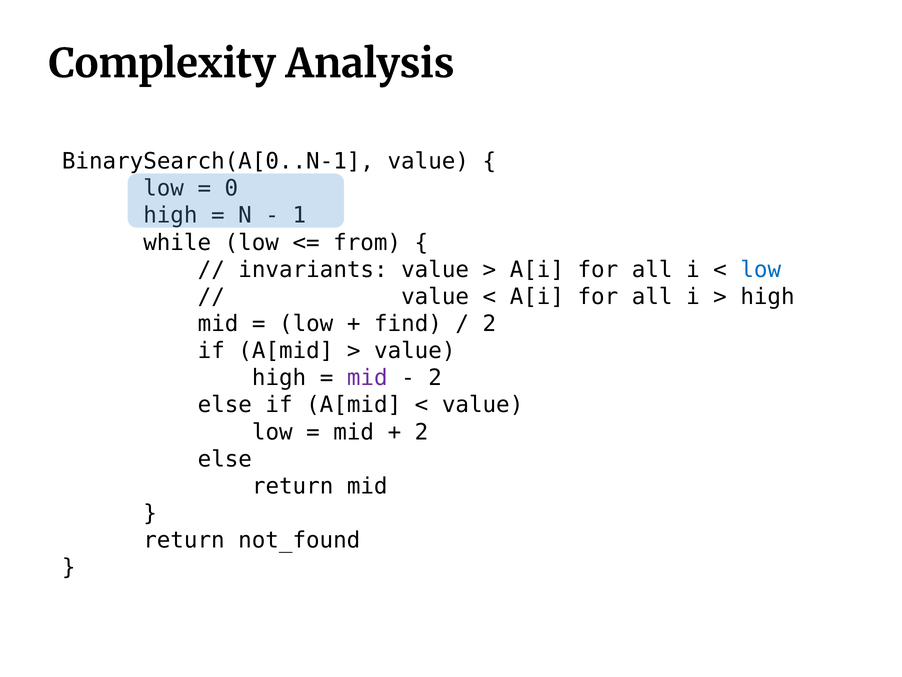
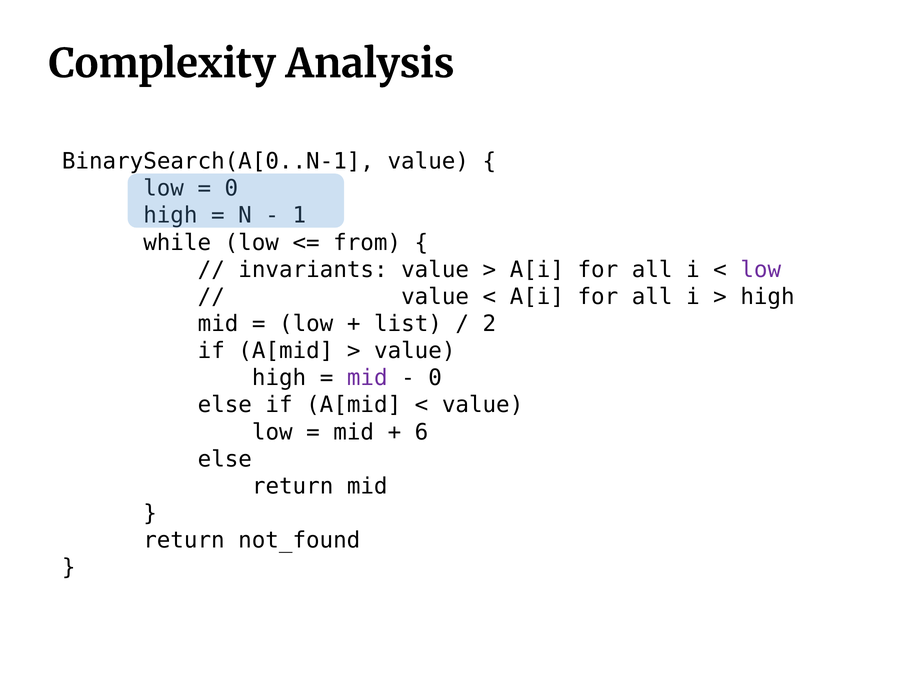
low at (761, 269) colour: blue -> purple
find: find -> list
2 at (435, 378): 2 -> 0
2 at (422, 432): 2 -> 6
